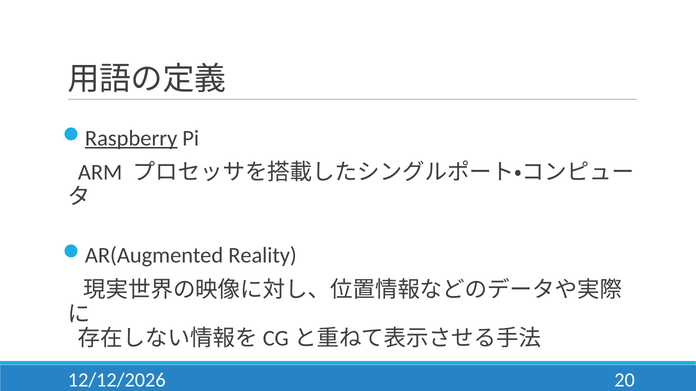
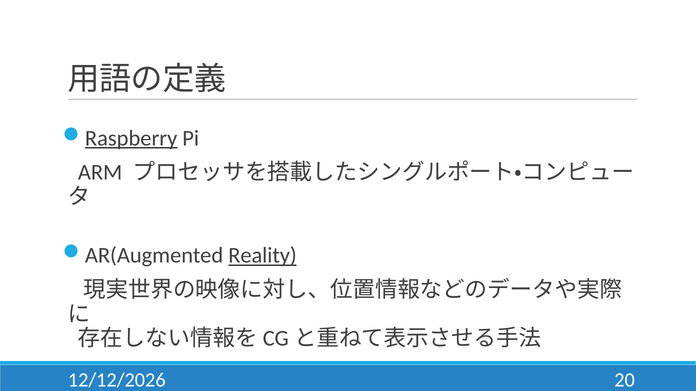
Reality underline: none -> present
